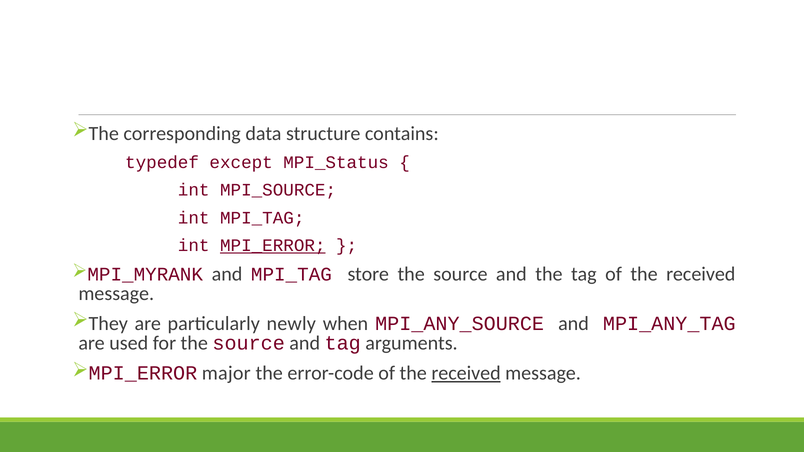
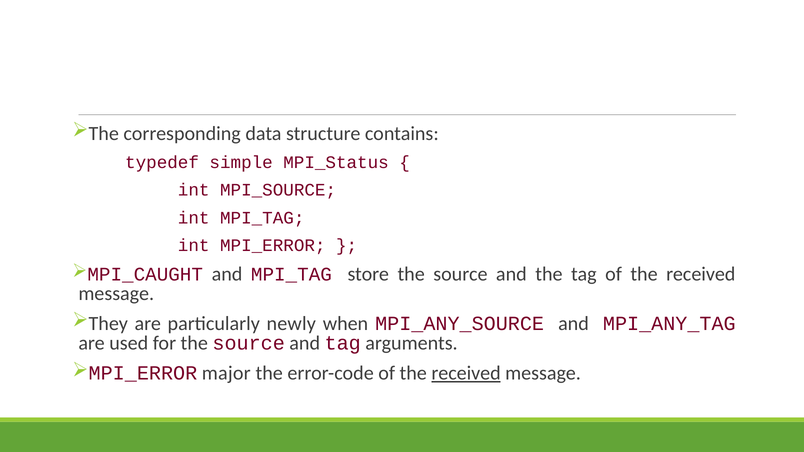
except: except -> simple
MPI_ERROR at (273, 245) underline: present -> none
MPI_MYRANK: MPI_MYRANK -> MPI_CAUGHT
